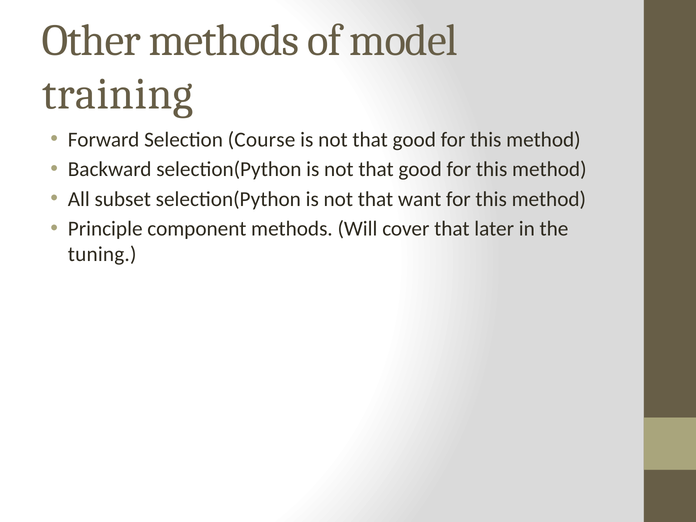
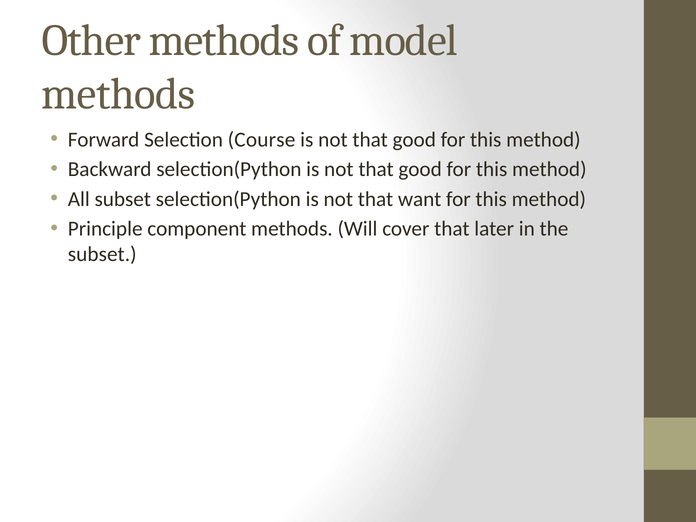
training at (118, 94): training -> methods
tuning at (102, 254): tuning -> subset
